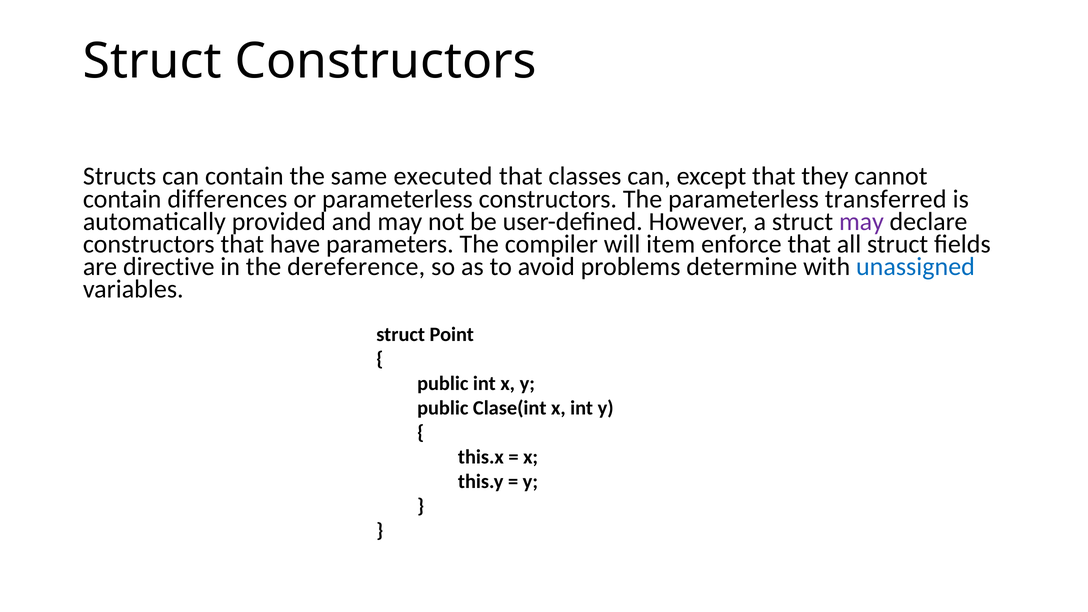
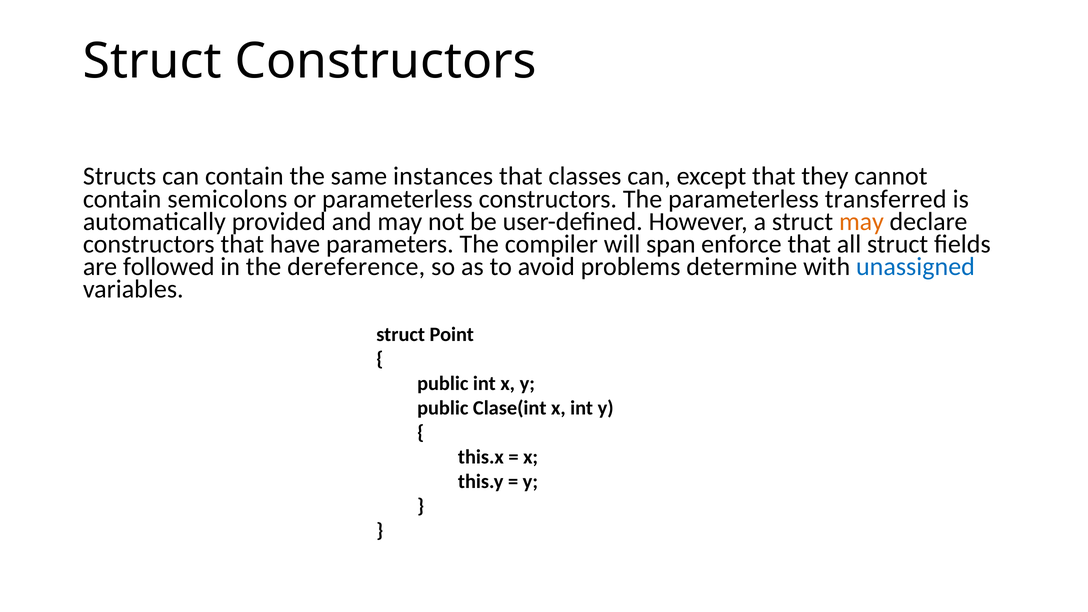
executed: executed -> instances
differences: differences -> semicolons
may at (861, 221) colour: purple -> orange
item: item -> span
directive: directive -> followed
